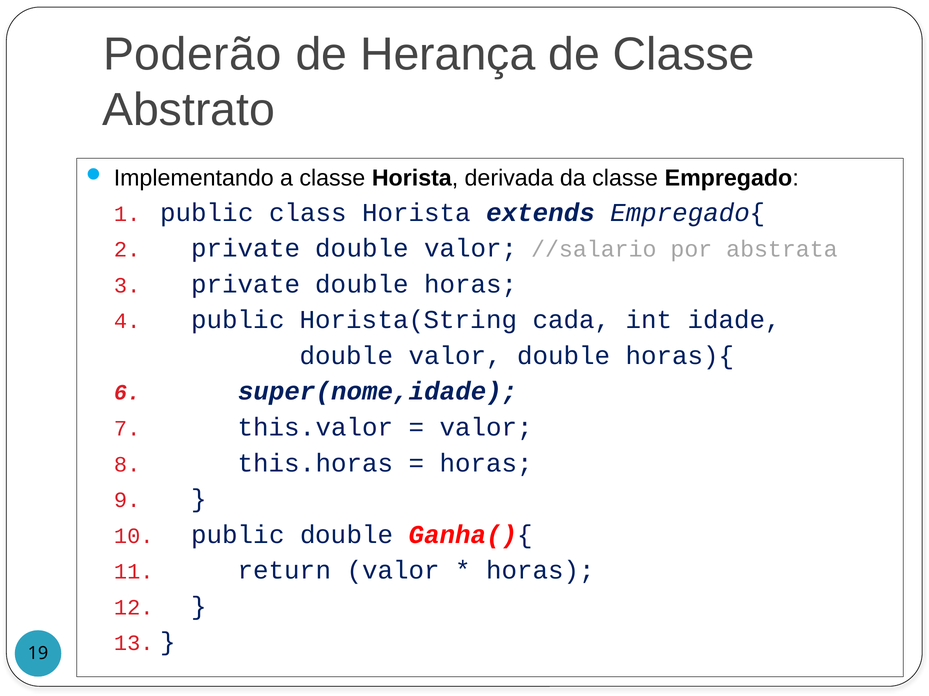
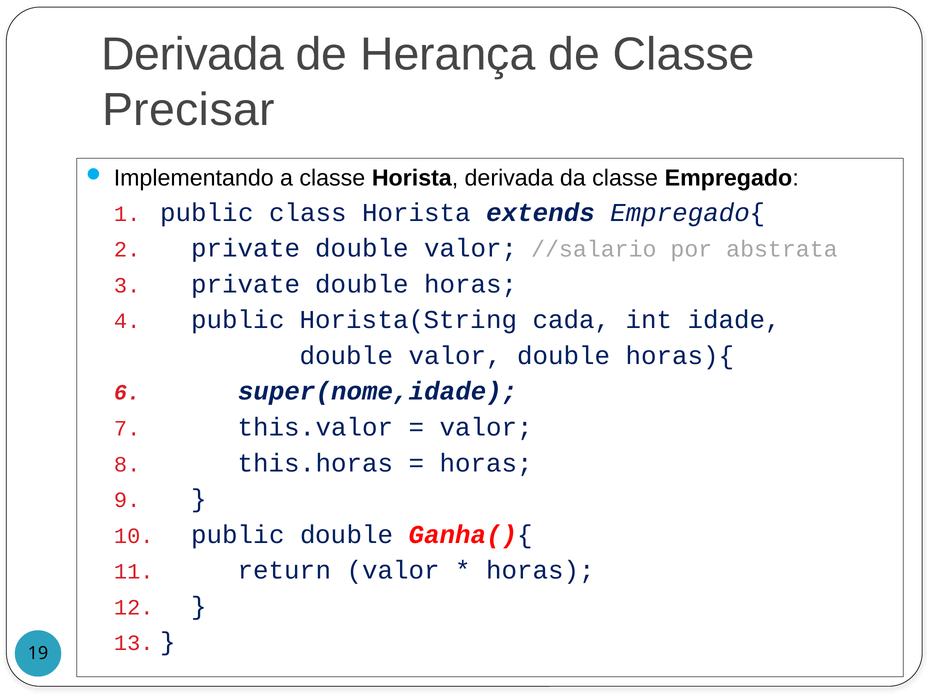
Poderão at (192, 54): Poderão -> Derivada
Abstrato: Abstrato -> Precisar
